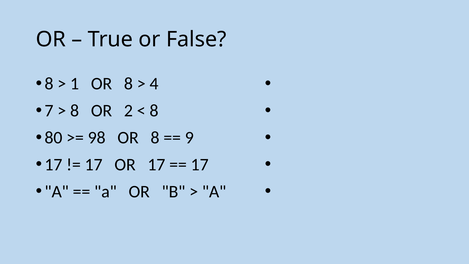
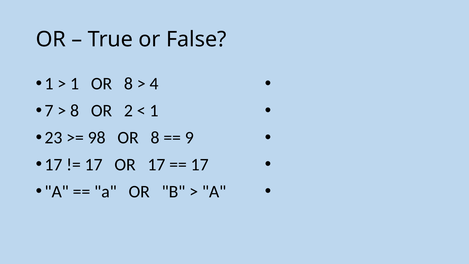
8 at (49, 84): 8 -> 1
8 at (154, 111): 8 -> 1
80: 80 -> 23
